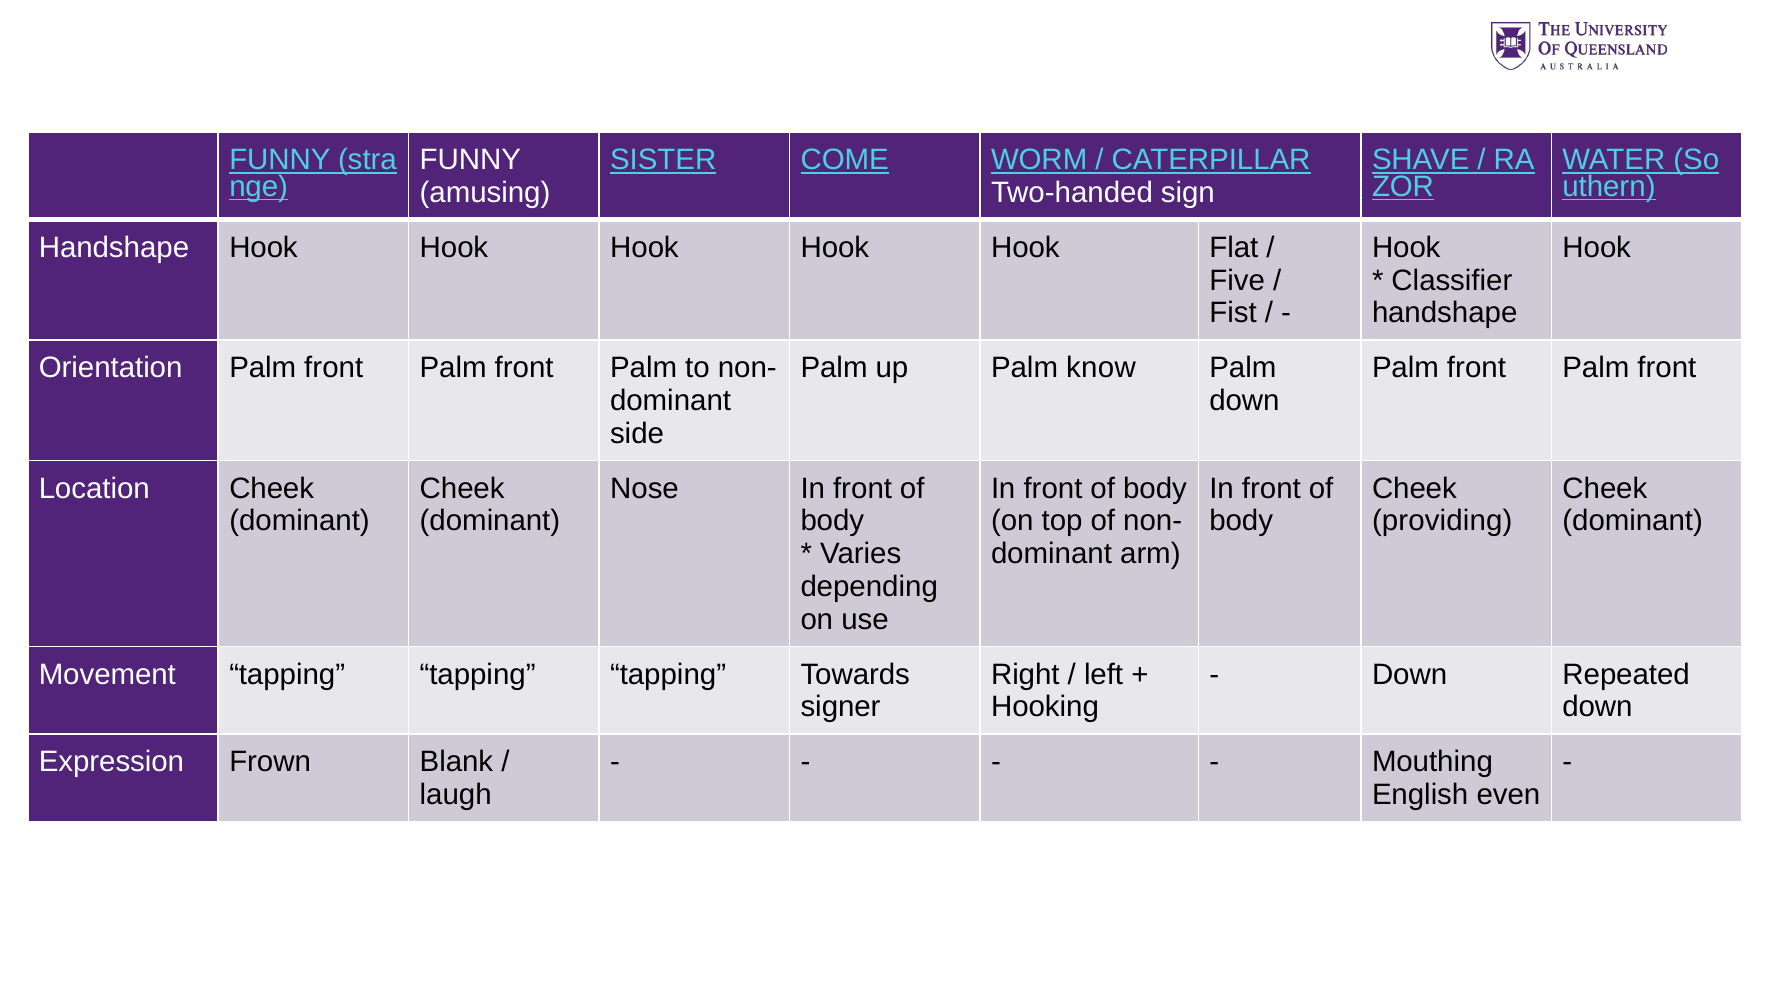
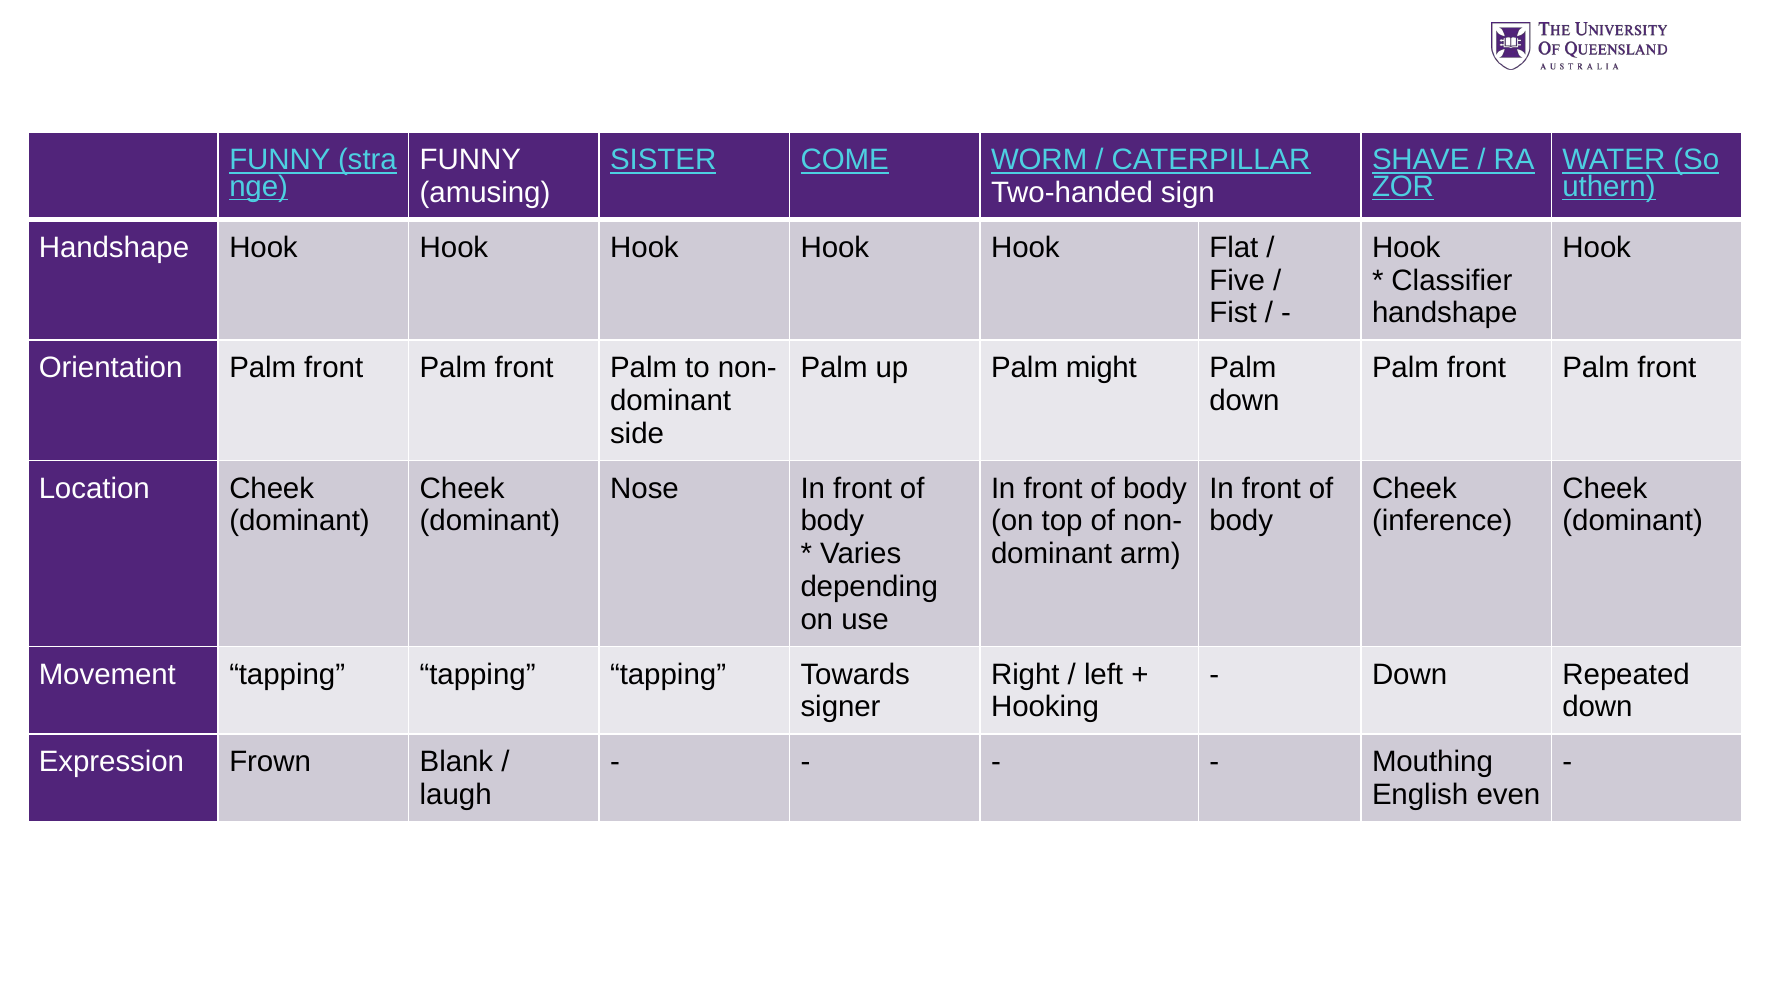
know: know -> might
providing: providing -> inference
